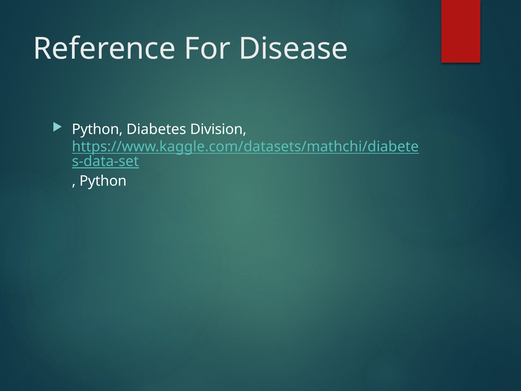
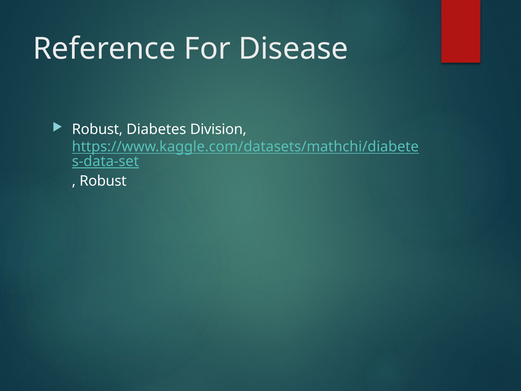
Python at (97, 129): Python -> Robust
Python at (103, 181): Python -> Robust
